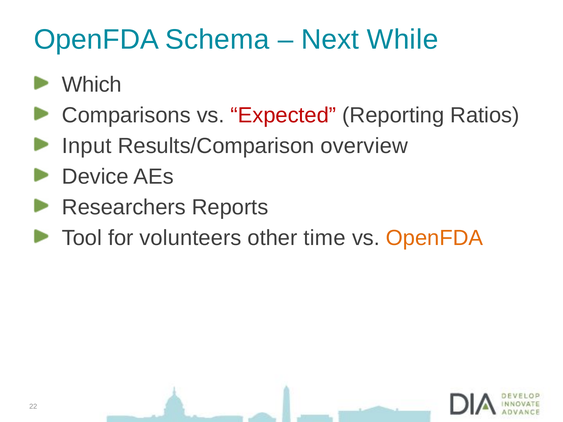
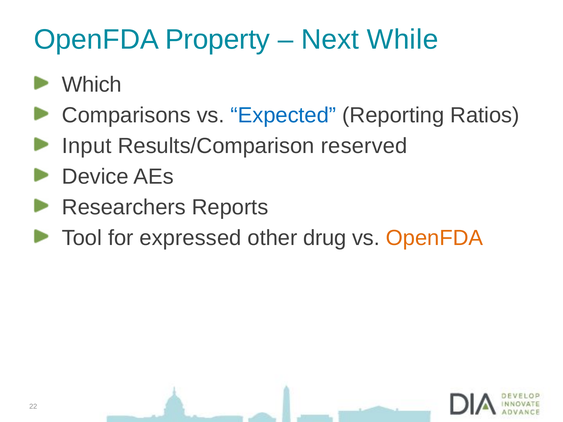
Schema: Schema -> Property
Expected colour: red -> blue
overview: overview -> reserved
volunteers: volunteers -> expressed
time: time -> drug
